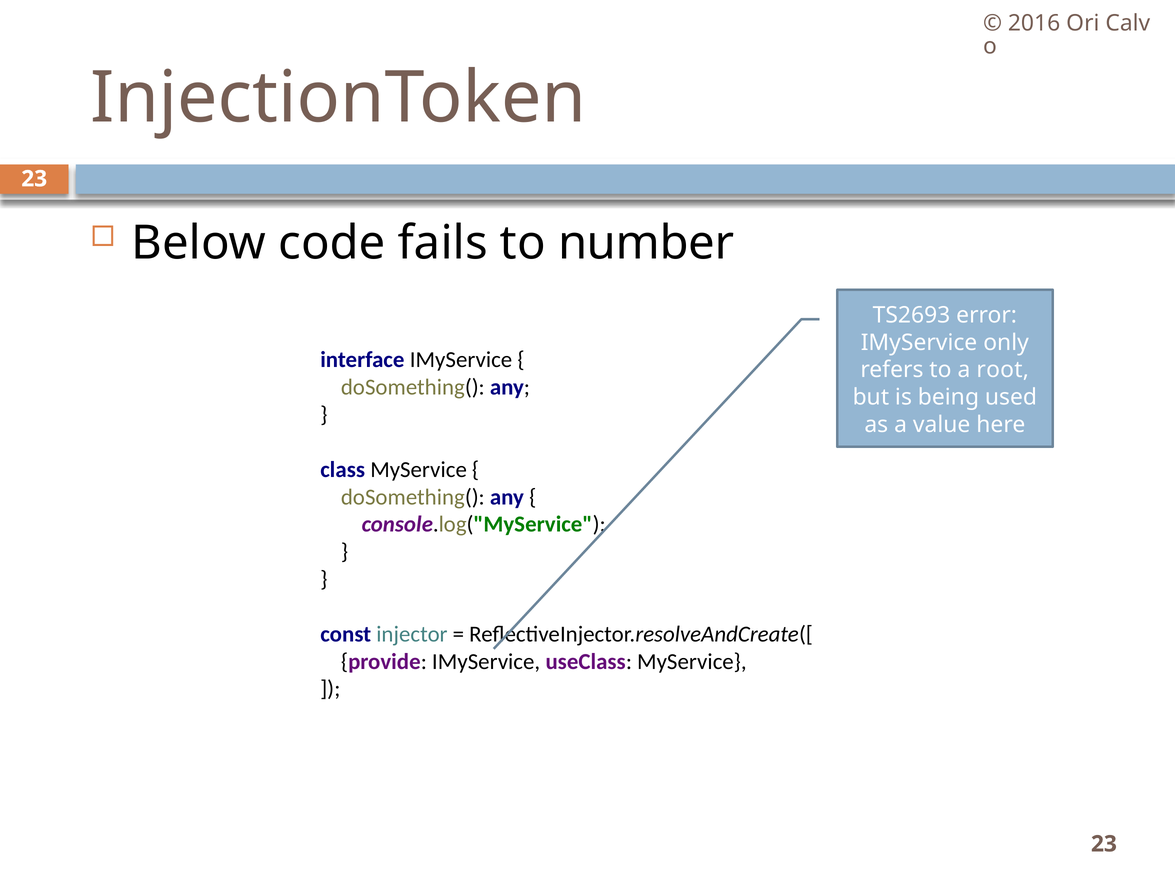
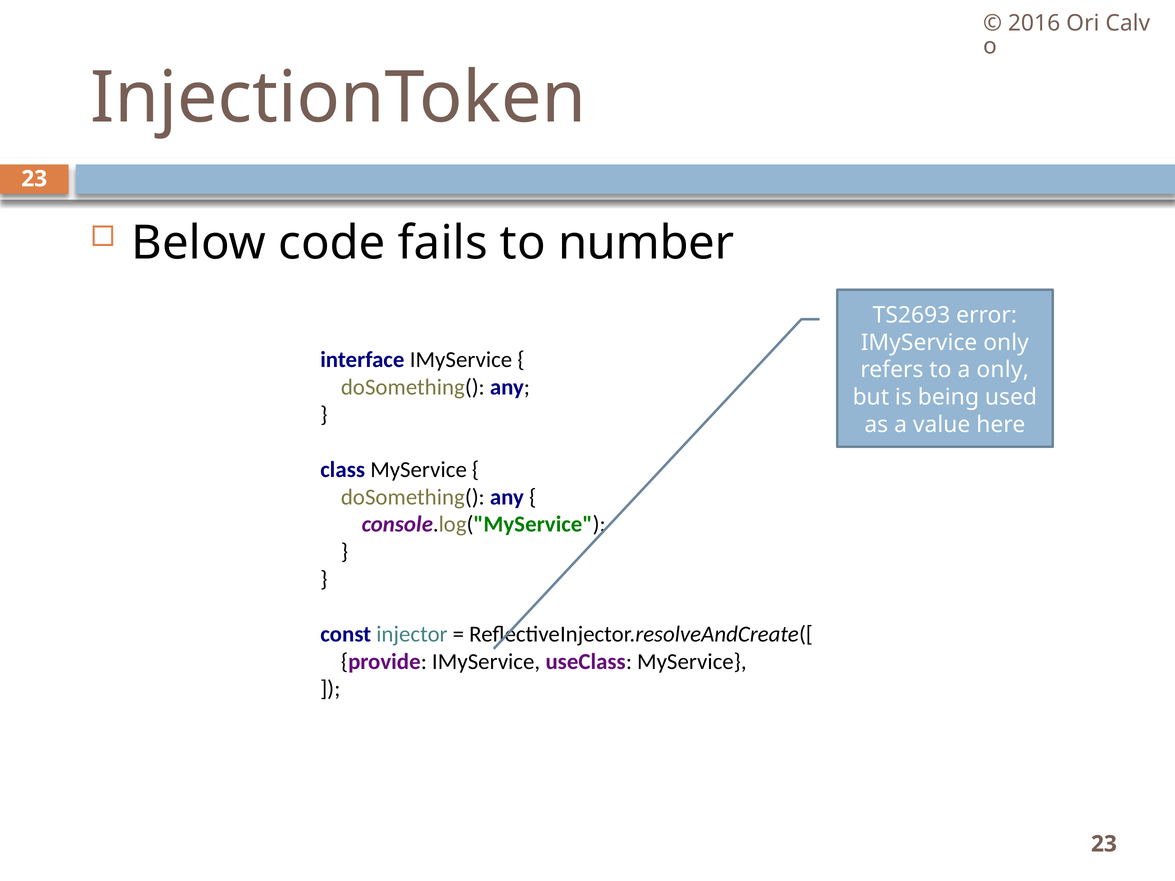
a root: root -> only
